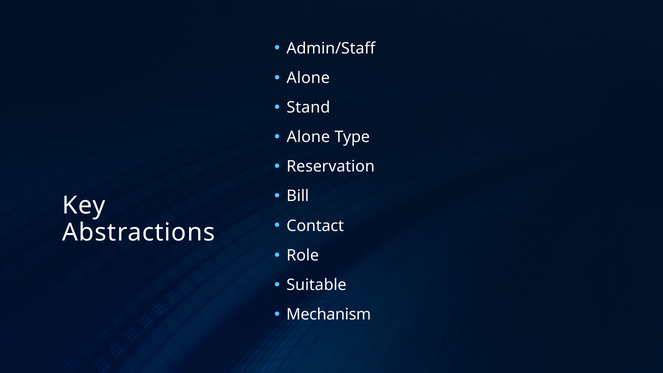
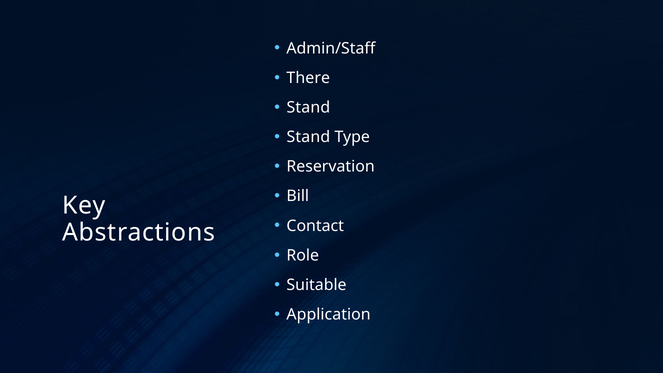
Alone at (308, 78): Alone -> There
Alone at (308, 137): Alone -> Stand
Mechanism: Mechanism -> Application
